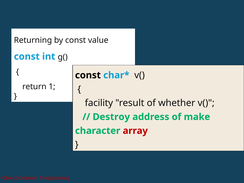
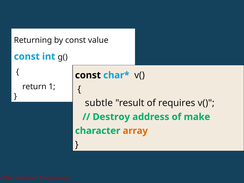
facility: facility -> subtle
whether: whether -> requires
array colour: red -> orange
